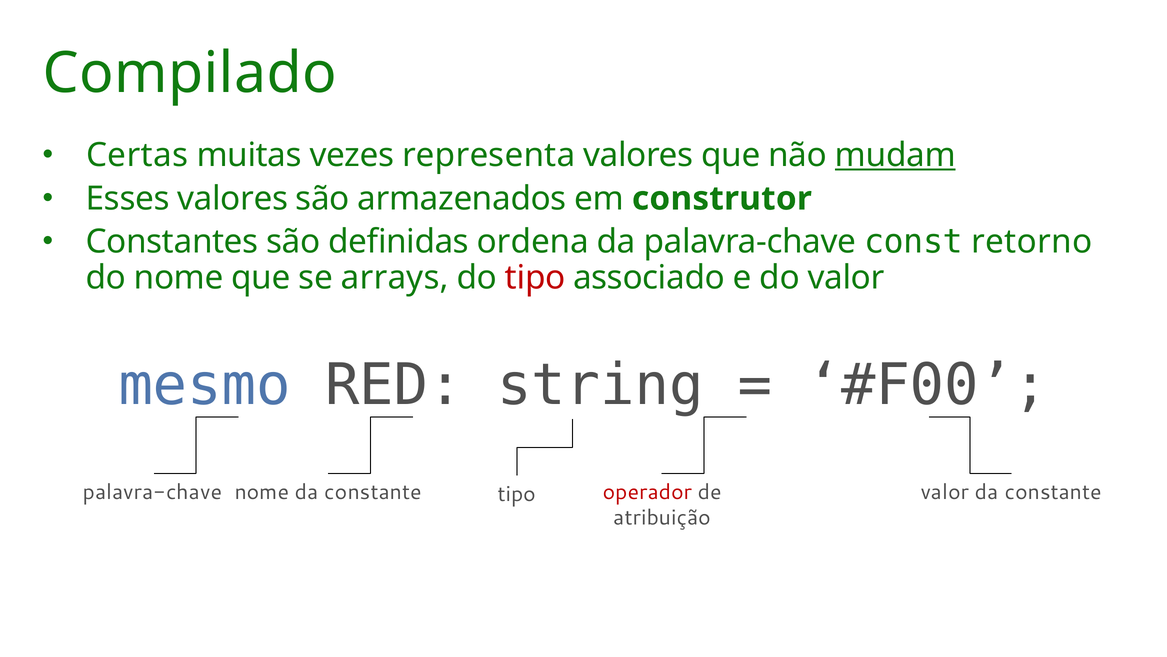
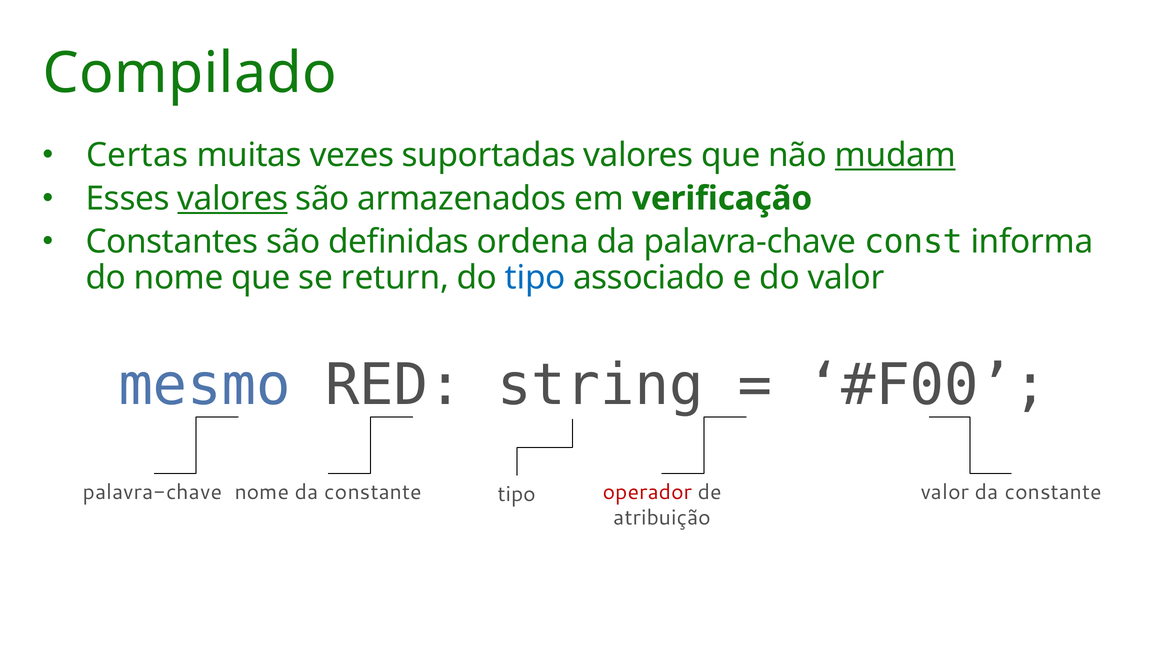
representa: representa -> suportadas
valores at (233, 198) underline: none -> present
construtor: construtor -> verificação
retorno: retorno -> informa
arrays: arrays -> return
tipo at (535, 278) colour: red -> blue
